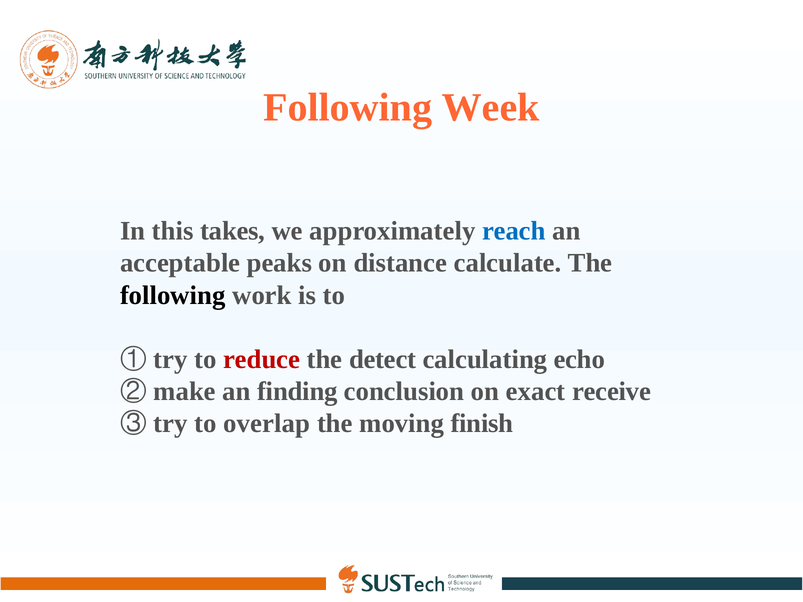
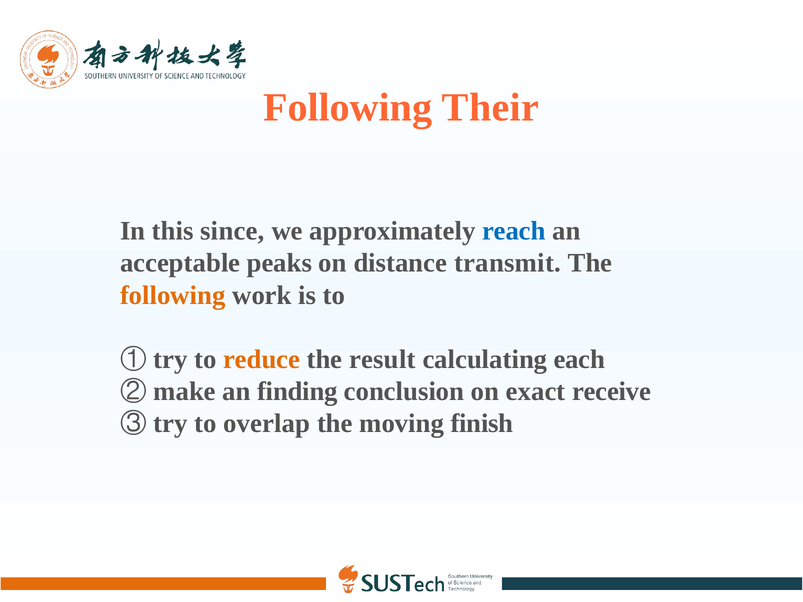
Week: Week -> Their
takes: takes -> since
calculate: calculate -> transmit
following at (173, 295) colour: black -> orange
reduce colour: red -> orange
detect: detect -> result
echo: echo -> each
